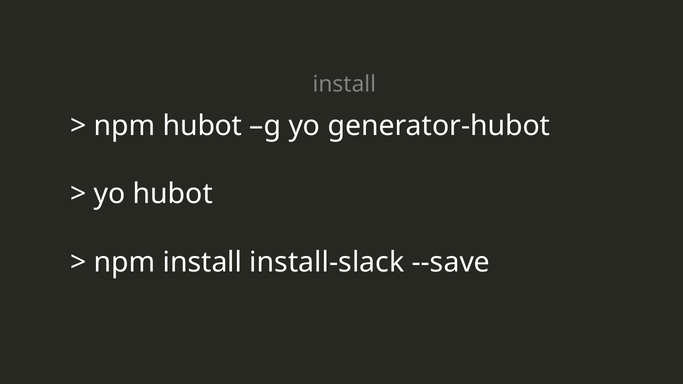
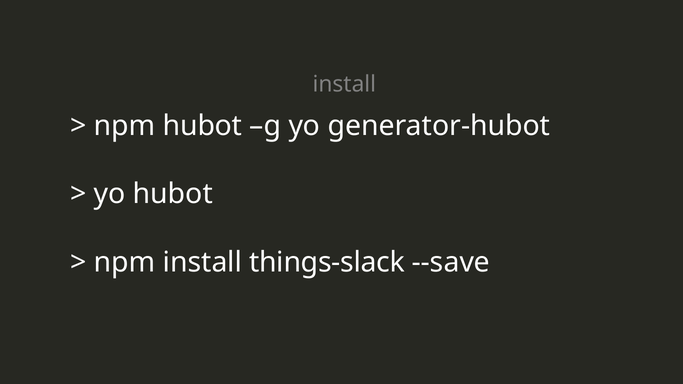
install-slack: install-slack -> things-slack
